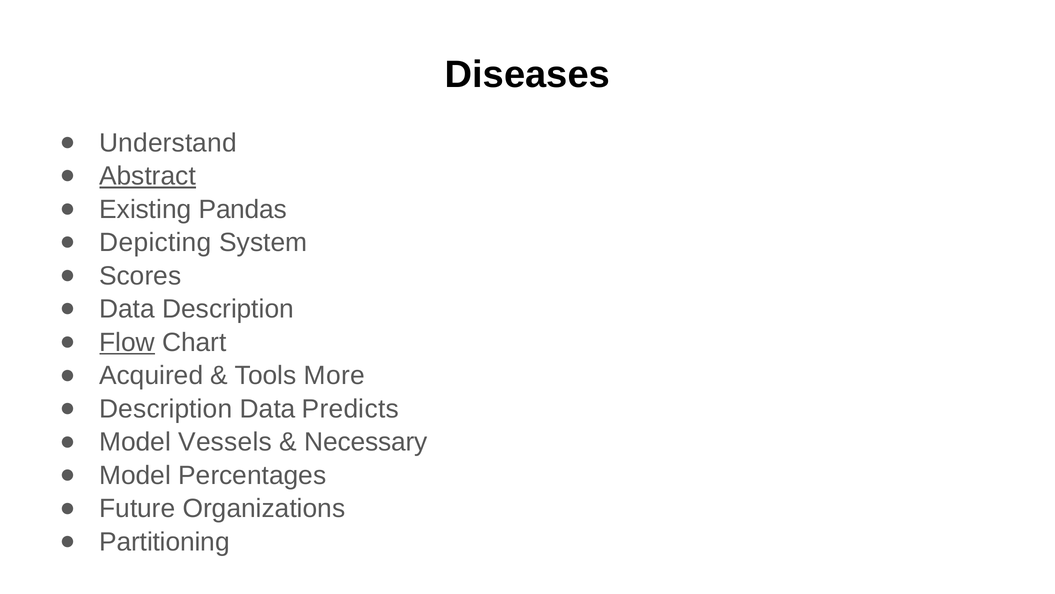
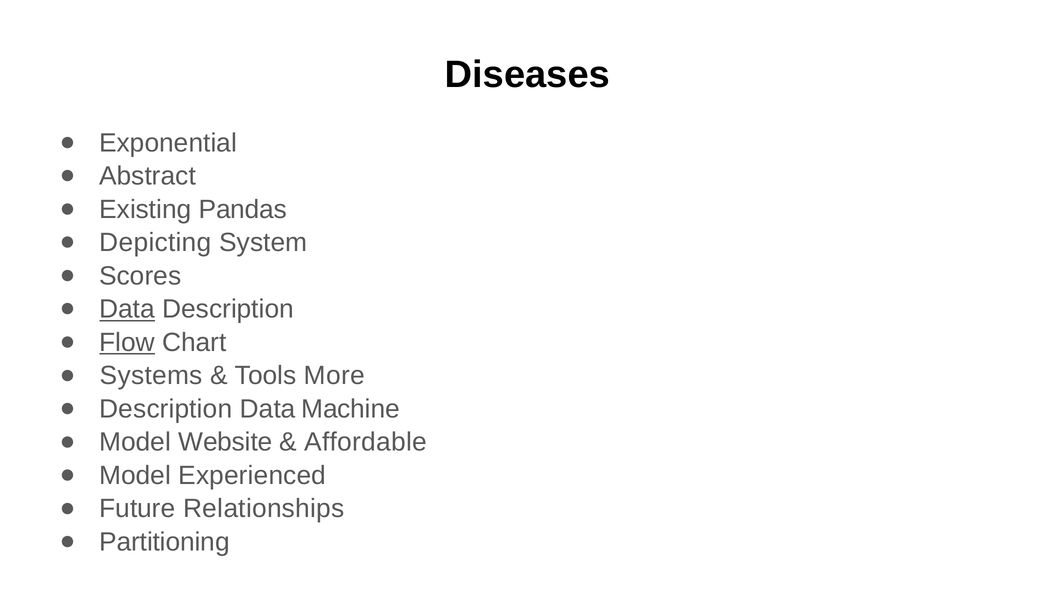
Understand: Understand -> Exponential
Abstract underline: present -> none
Data at (127, 309) underline: none -> present
Acquired: Acquired -> Systems
Predicts: Predicts -> Machine
Vessels: Vessels -> Website
Necessary: Necessary -> Affordable
Percentages: Percentages -> Experienced
Organizations: Organizations -> Relationships
